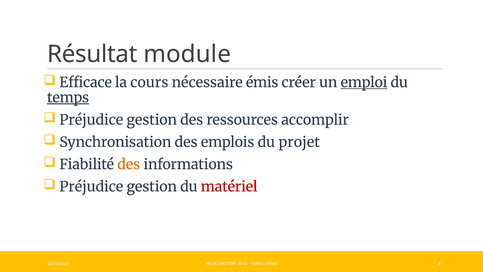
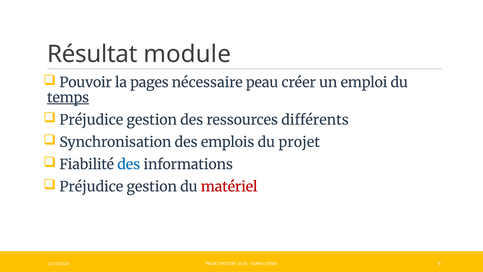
Efficace: Efficace -> Pouvoir
cours: cours -> pages
émis: émis -> peau
emploi underline: present -> none
accomplir: accomplir -> différents
des at (129, 164) colour: orange -> blue
